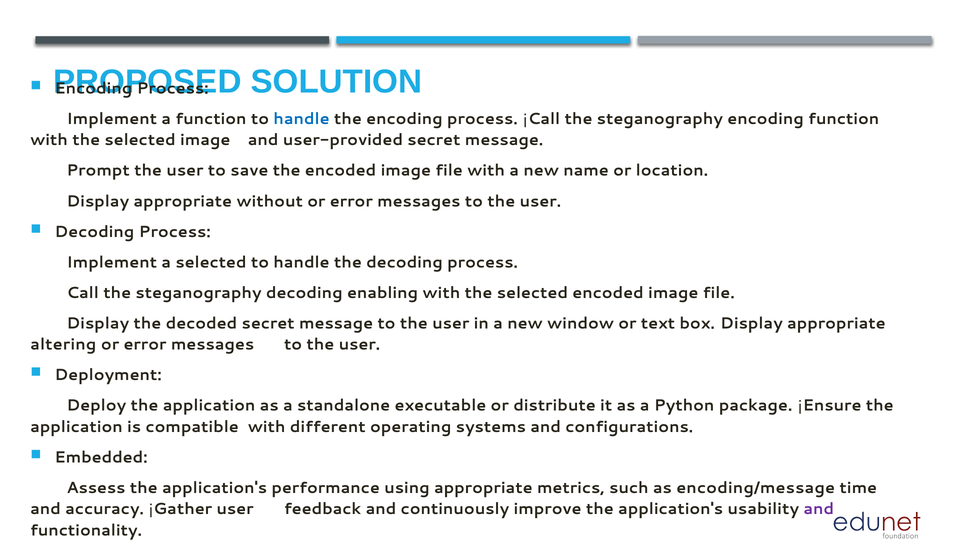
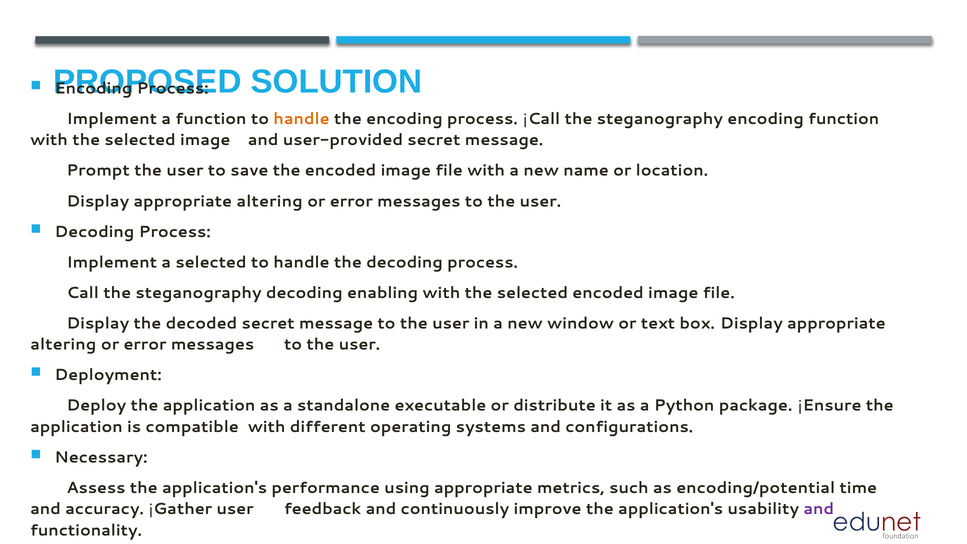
handle at (301, 119) colour: blue -> orange
without at (270, 201): without -> altering
Embedded: Embedded -> Necessary
encoding/message: encoding/message -> encoding/potential
